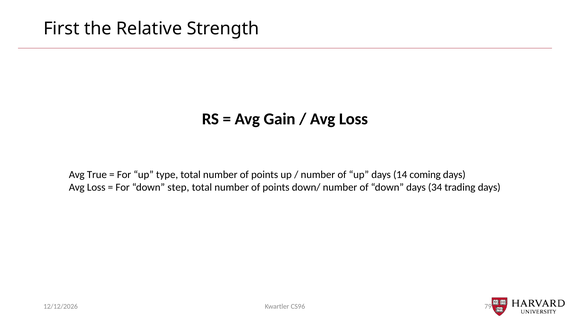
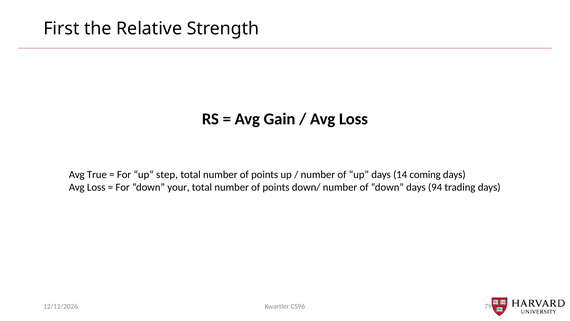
type: type -> step
step: step -> your
34: 34 -> 94
